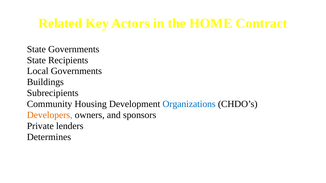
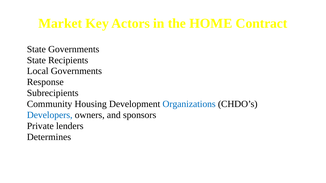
Related: Related -> Market
Buildings: Buildings -> Response
Developers colour: orange -> blue
